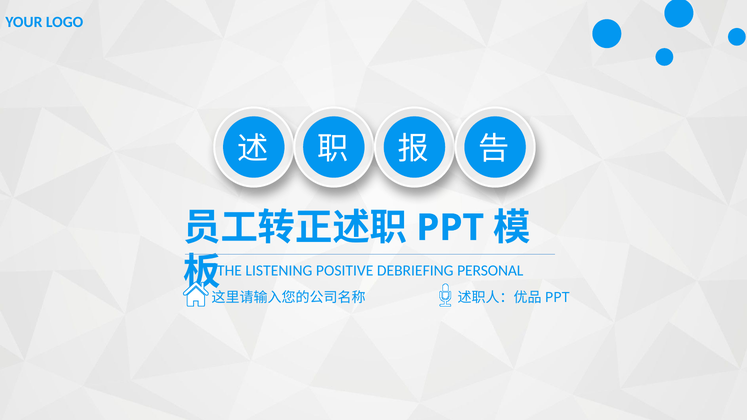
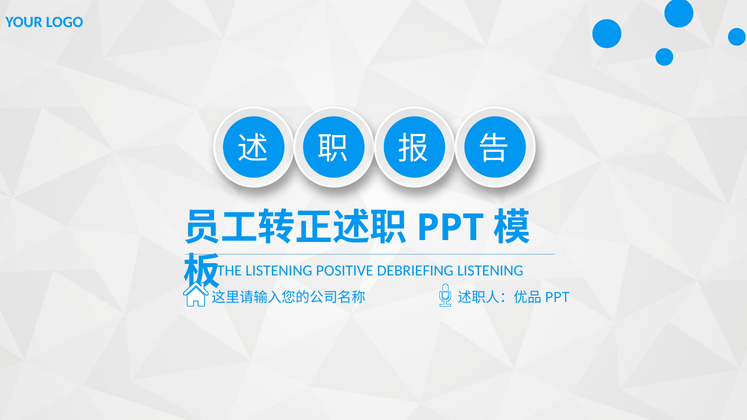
DEBRIEFING PERSONAL: PERSONAL -> LISTENING
